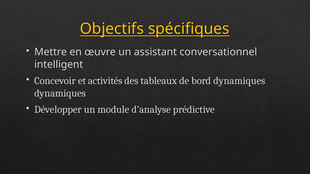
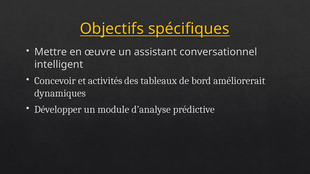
bord dynamiques: dynamiques -> améliorerait
